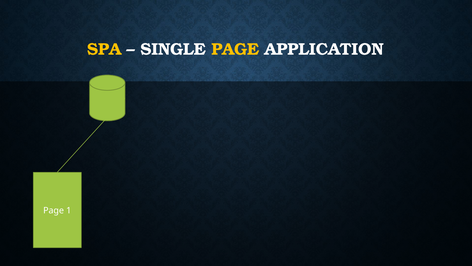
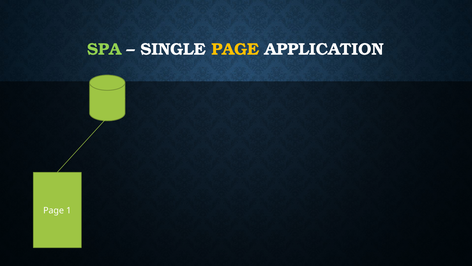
SPA colour: yellow -> light green
